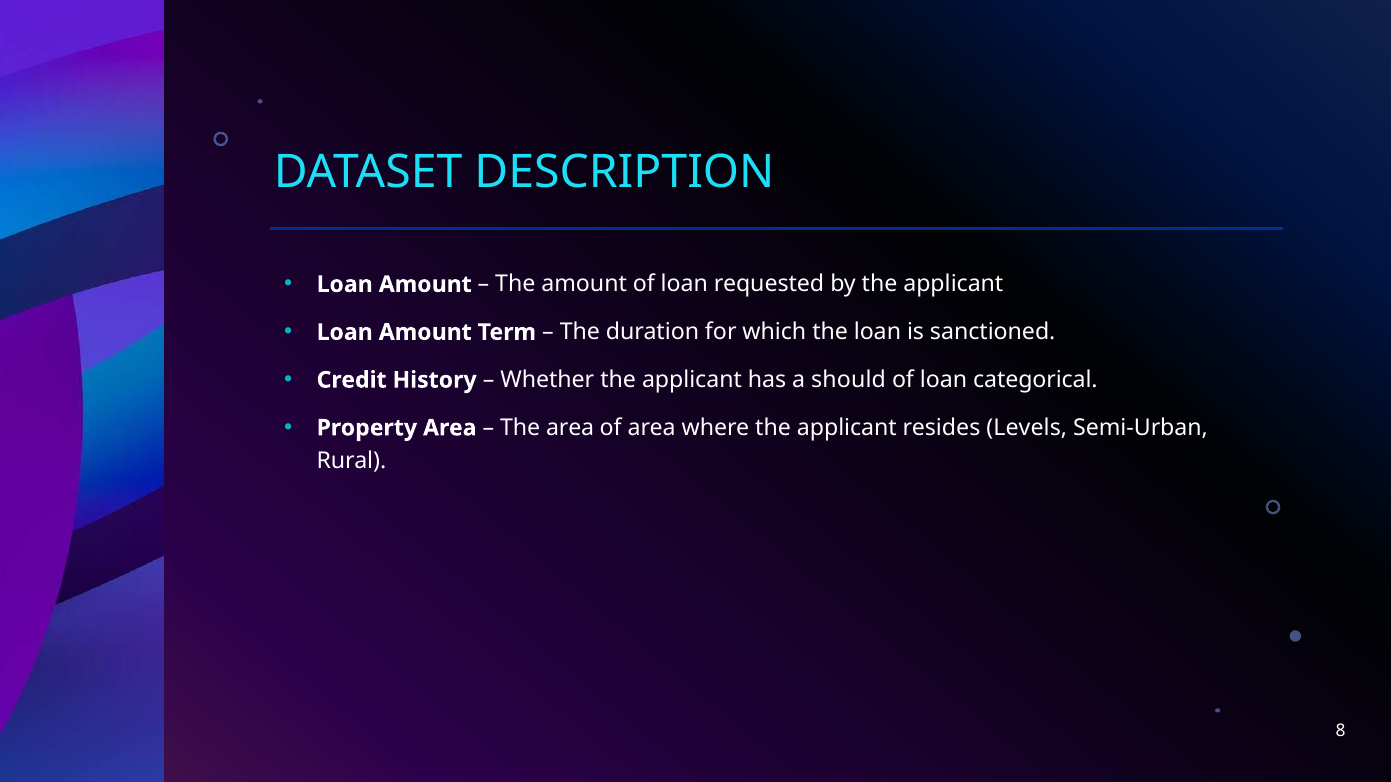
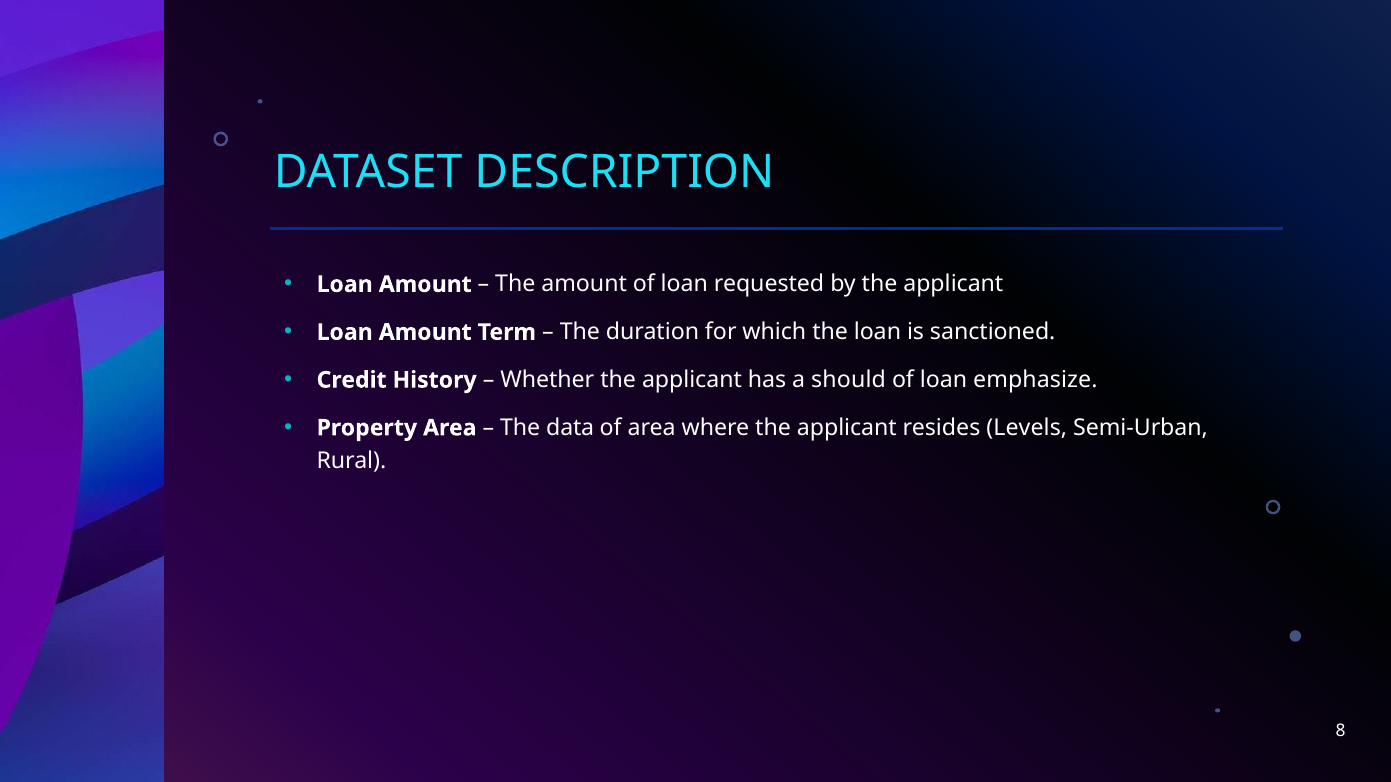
categorical: categorical -> emphasize
The area: area -> data
